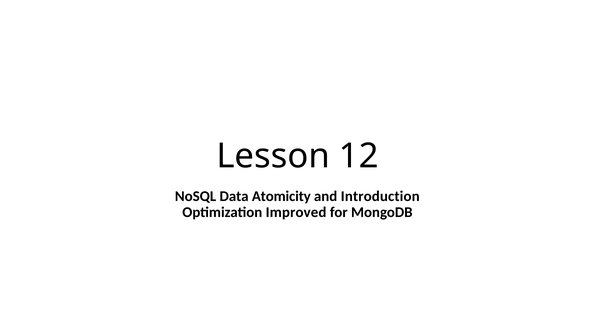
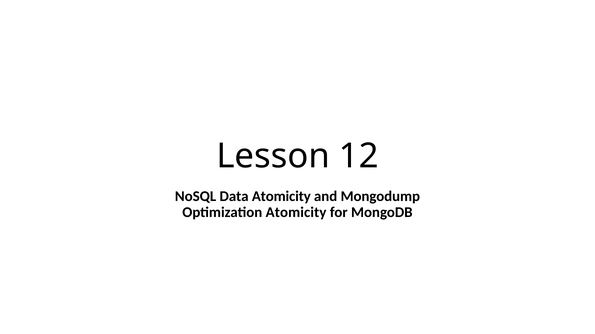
Introduction: Introduction -> Mongodump
Optimization Improved: Improved -> Atomicity
